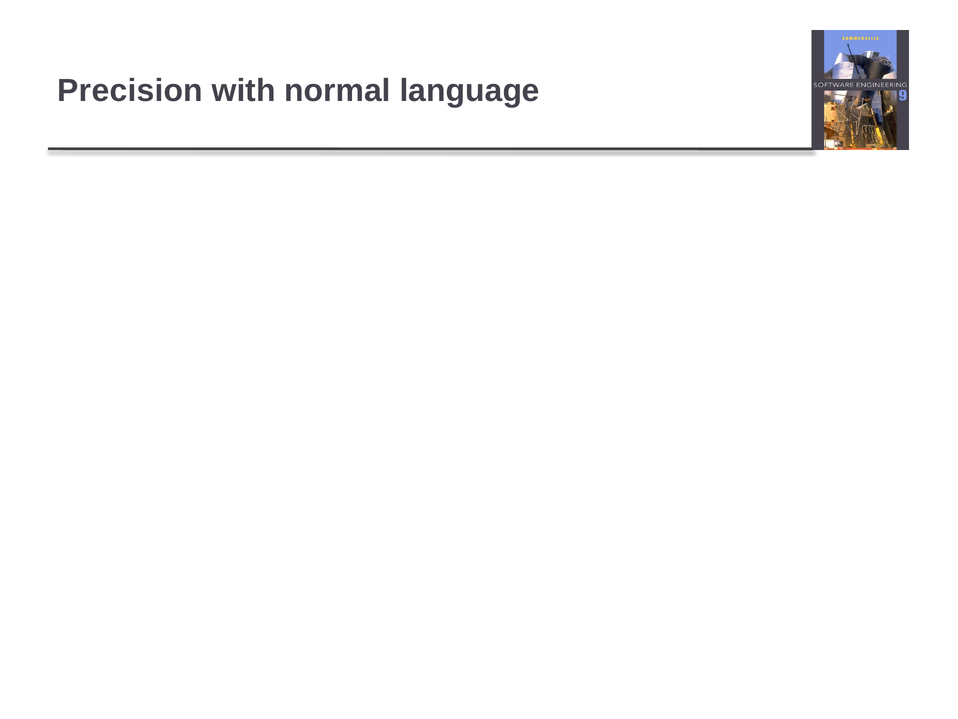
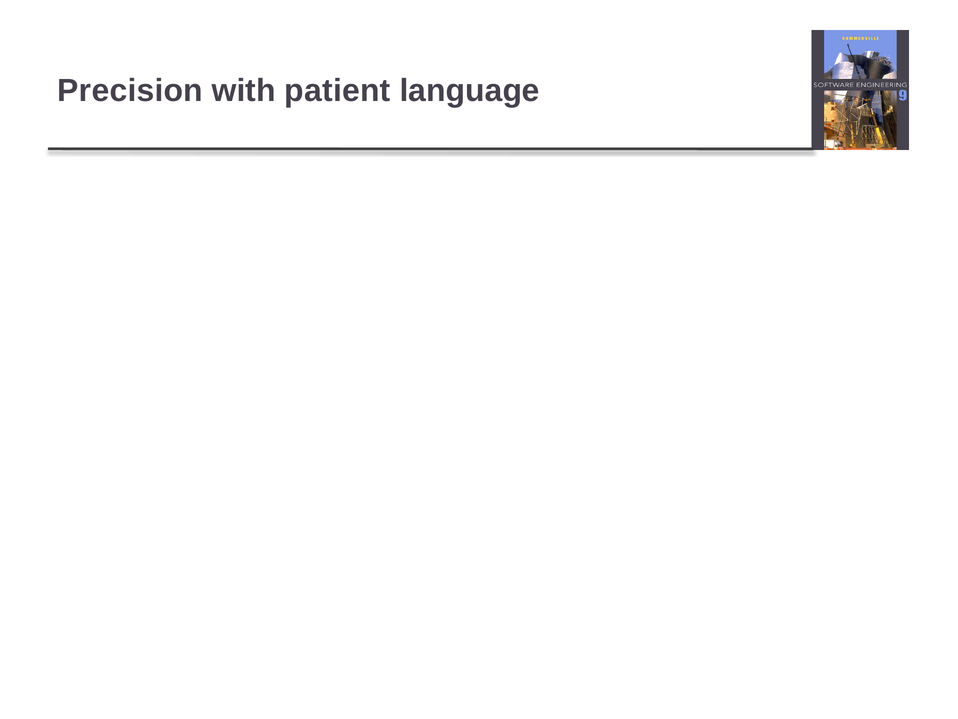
normal: normal -> patient
